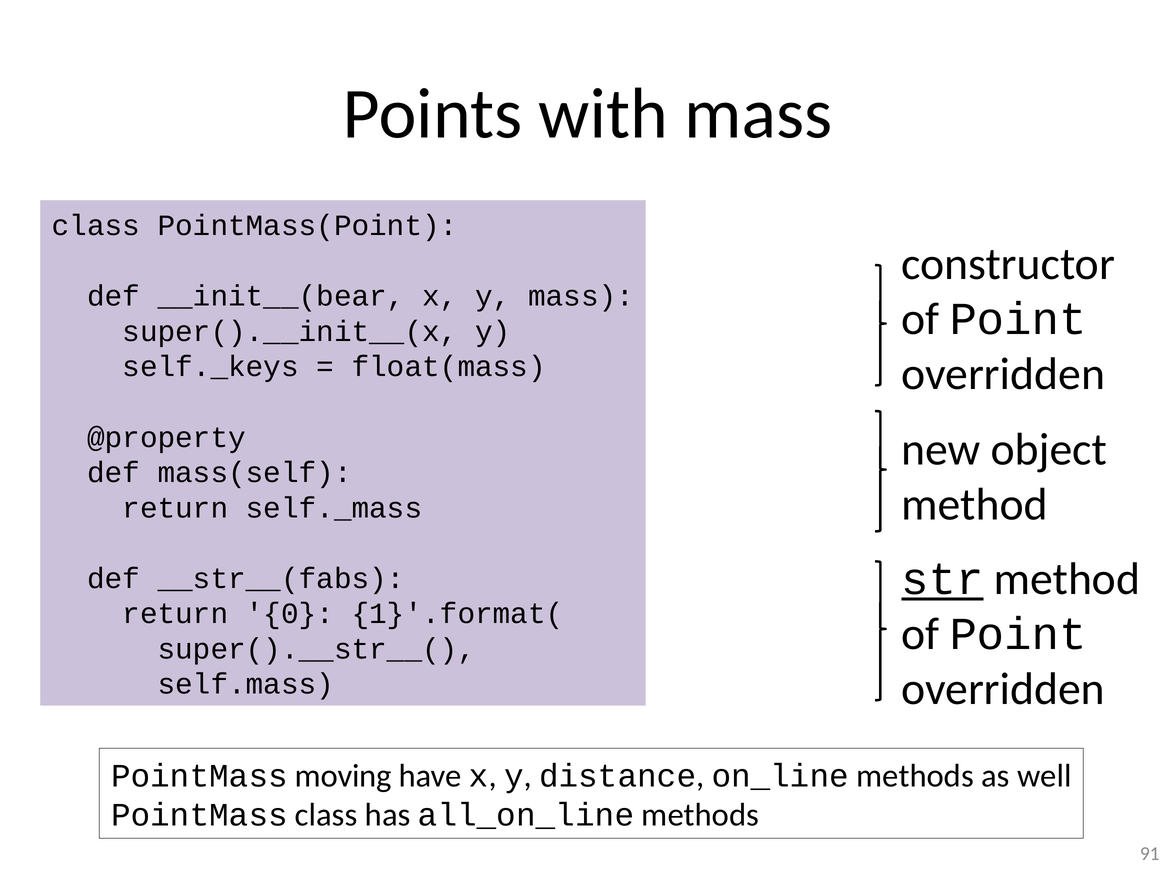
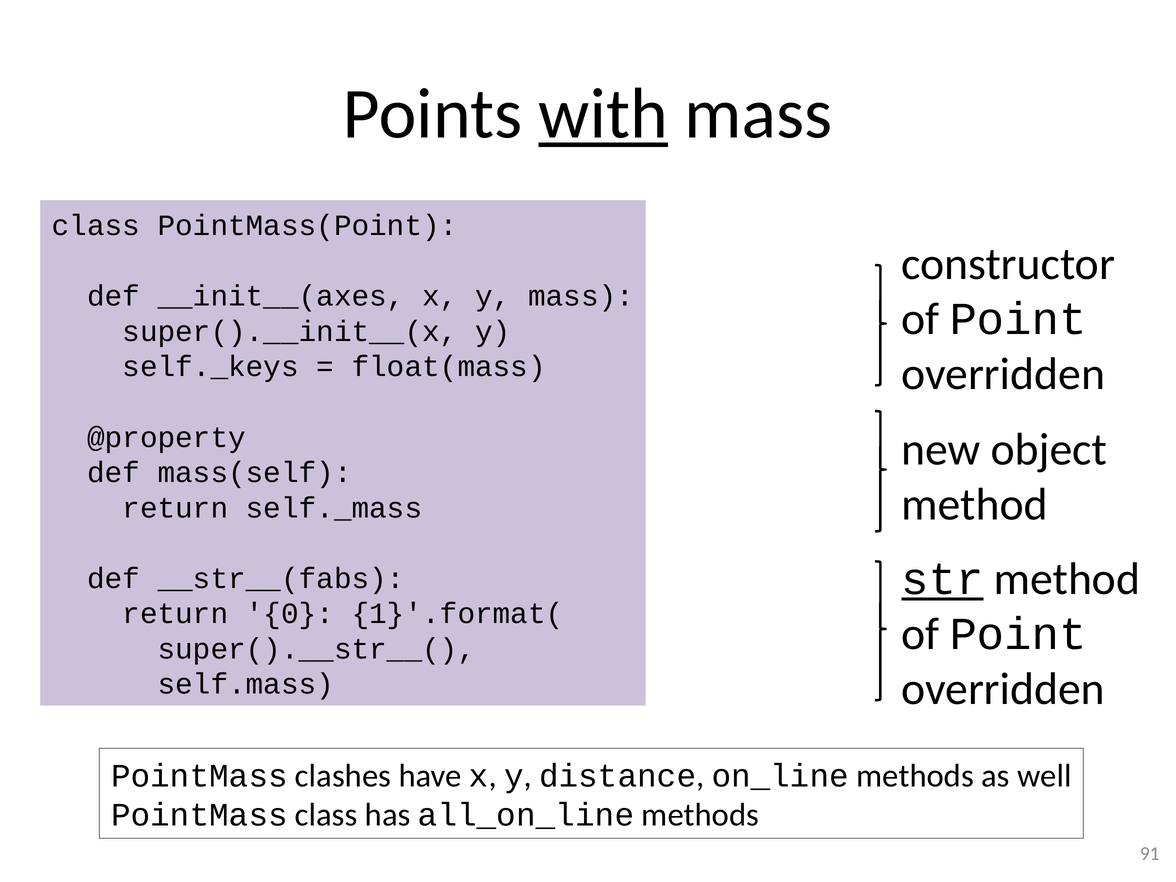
with underline: none -> present
__init__(bear: __init__(bear -> __init__(axes
moving: moving -> clashes
